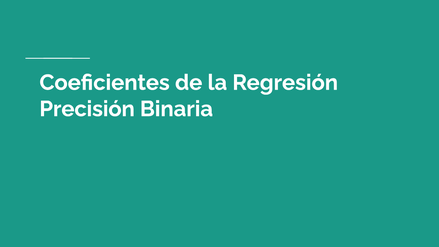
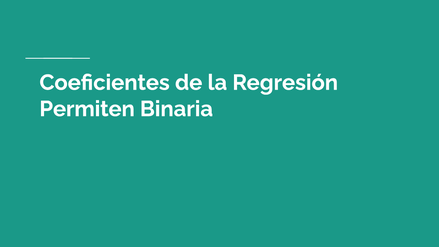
Precisión: Precisión -> Permiten
